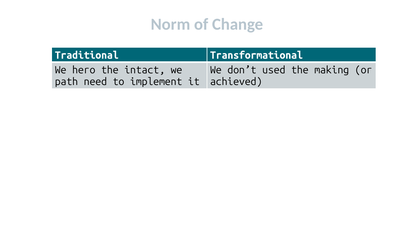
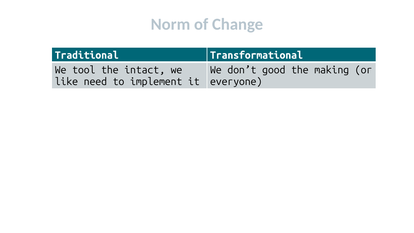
hero: hero -> tool
used: used -> good
path: path -> like
achieved: achieved -> everyone
